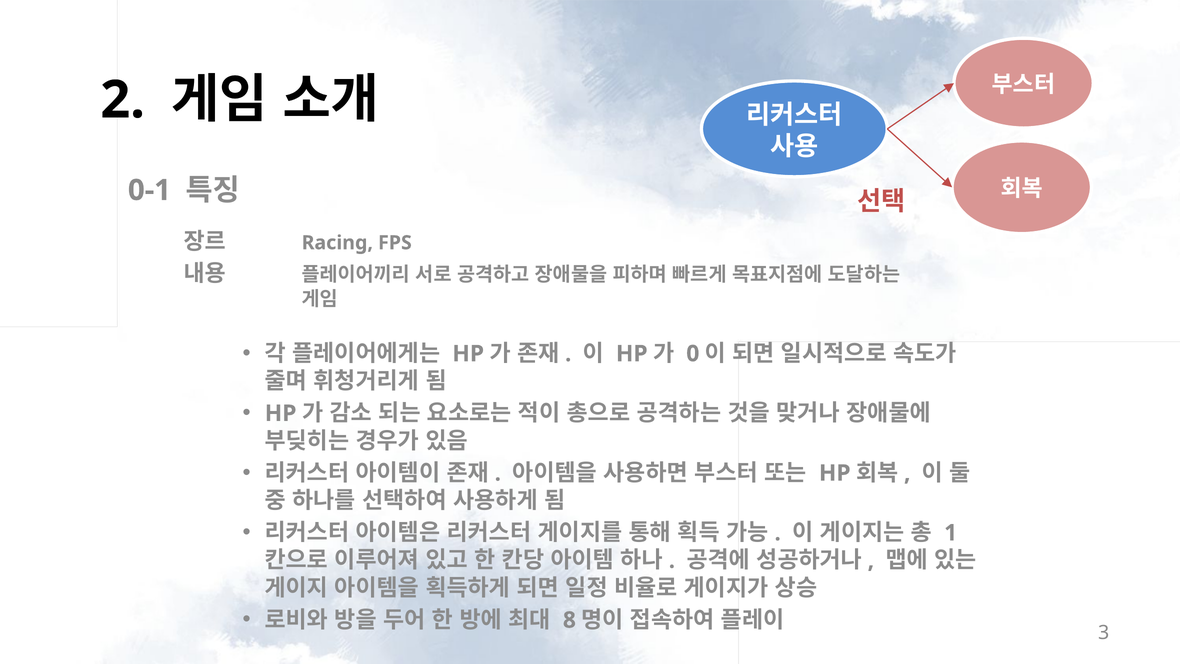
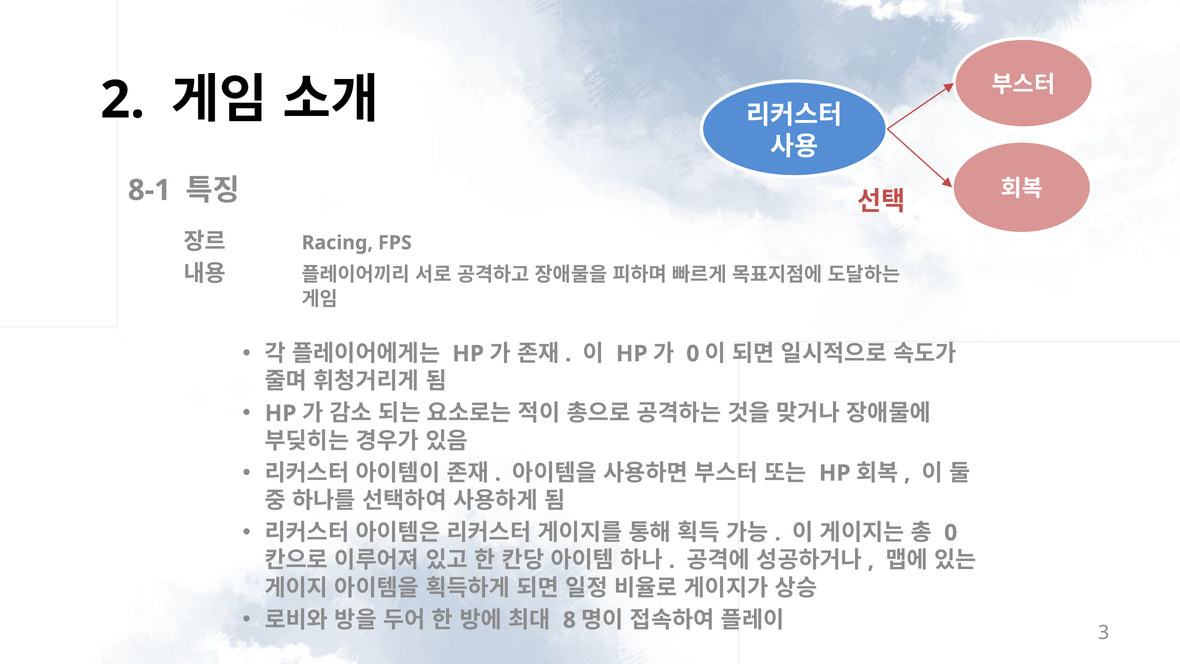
0-1: 0-1 -> 8-1
1 at (951, 533): 1 -> 0
